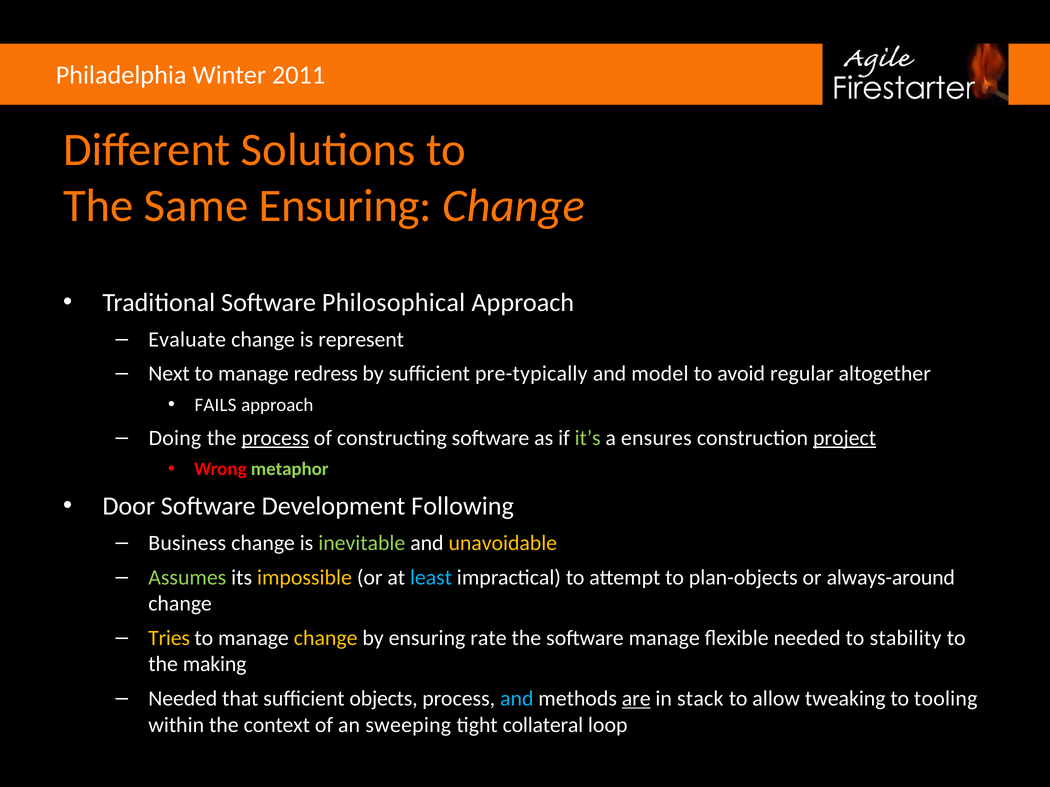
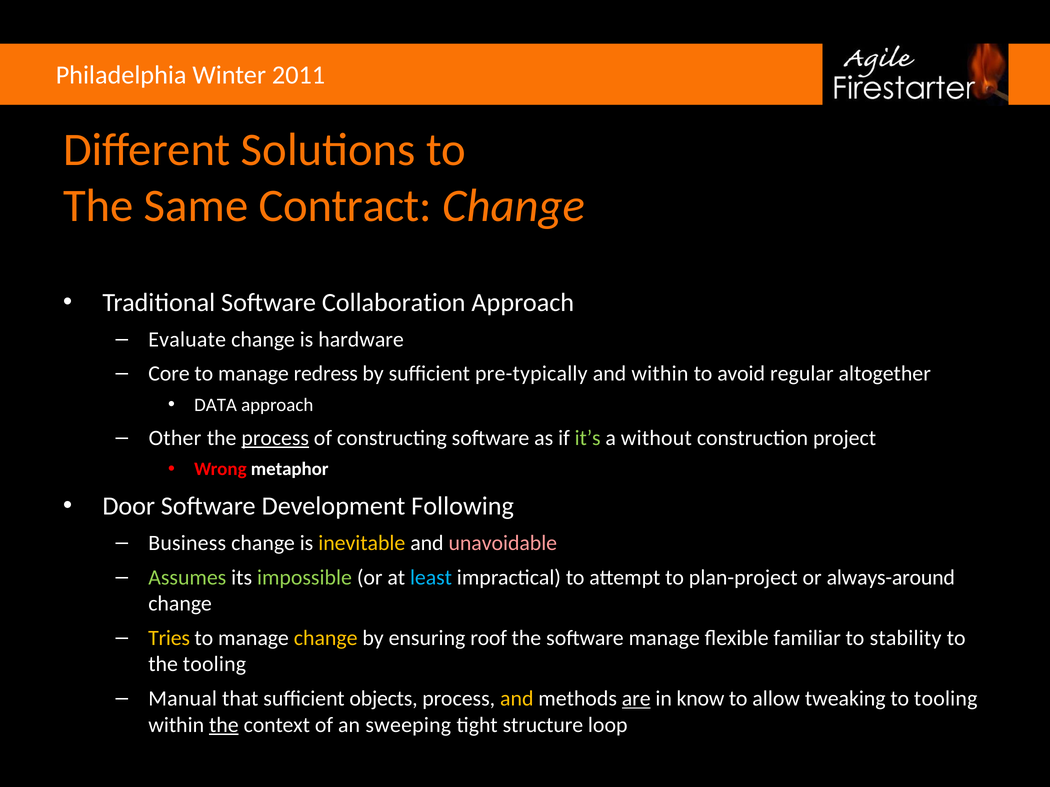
Same Ensuring: Ensuring -> Contract
Philosophical: Philosophical -> Collaboration
represent: represent -> hardware
Next: Next -> Core
and model: model -> within
FAILS: FAILS -> DATA
Doing: Doing -> Other
ensures: ensures -> without
project underline: present -> none
metaphor colour: light green -> white
inevitable colour: light green -> yellow
unavoidable colour: yellow -> pink
impossible colour: yellow -> light green
plan-objects: plan-objects -> plan-project
rate: rate -> roof
flexible needed: needed -> familiar
the making: making -> tooling
Needed at (183, 699): Needed -> Manual
and at (517, 699) colour: light blue -> yellow
stack: stack -> know
the at (224, 725) underline: none -> present
collateral: collateral -> structure
